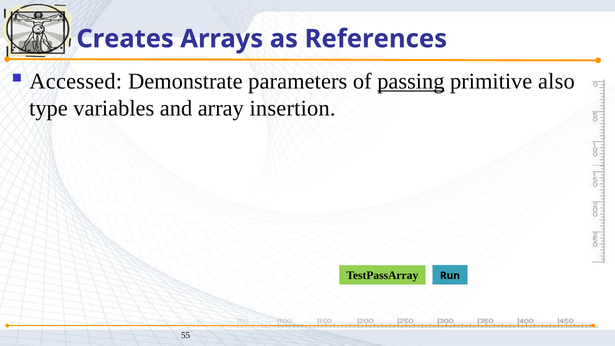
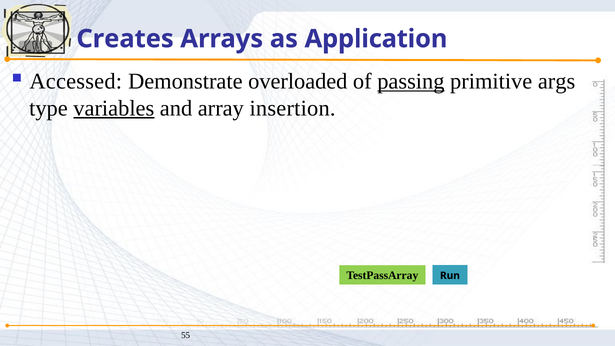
References: References -> Application
parameters: parameters -> overloaded
also: also -> args
variables underline: none -> present
